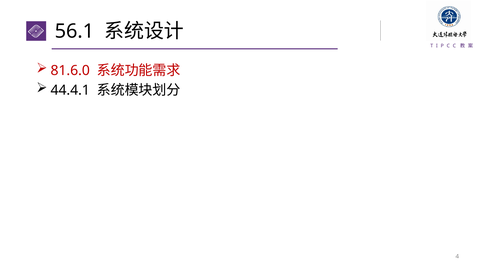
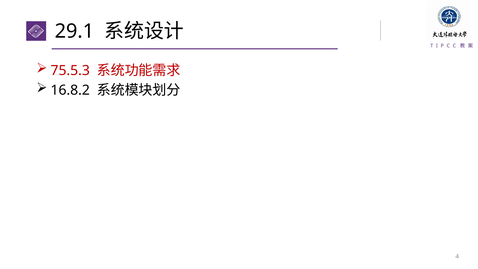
56.1: 56.1 -> 29.1
81.6.0: 81.6.0 -> 75.5.3
44.4.1: 44.4.1 -> 16.8.2
